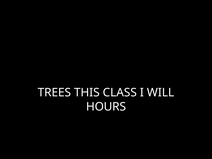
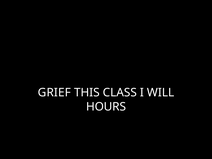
TREES: TREES -> GRIEF
